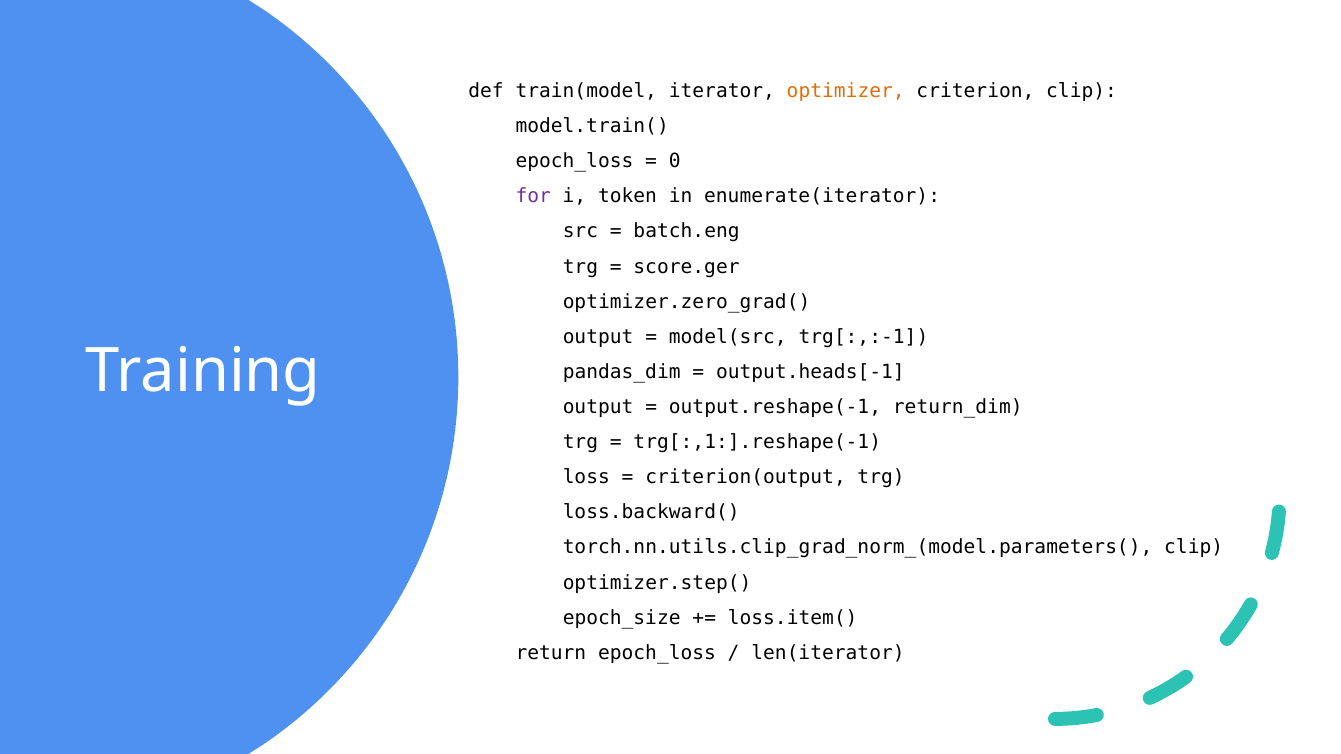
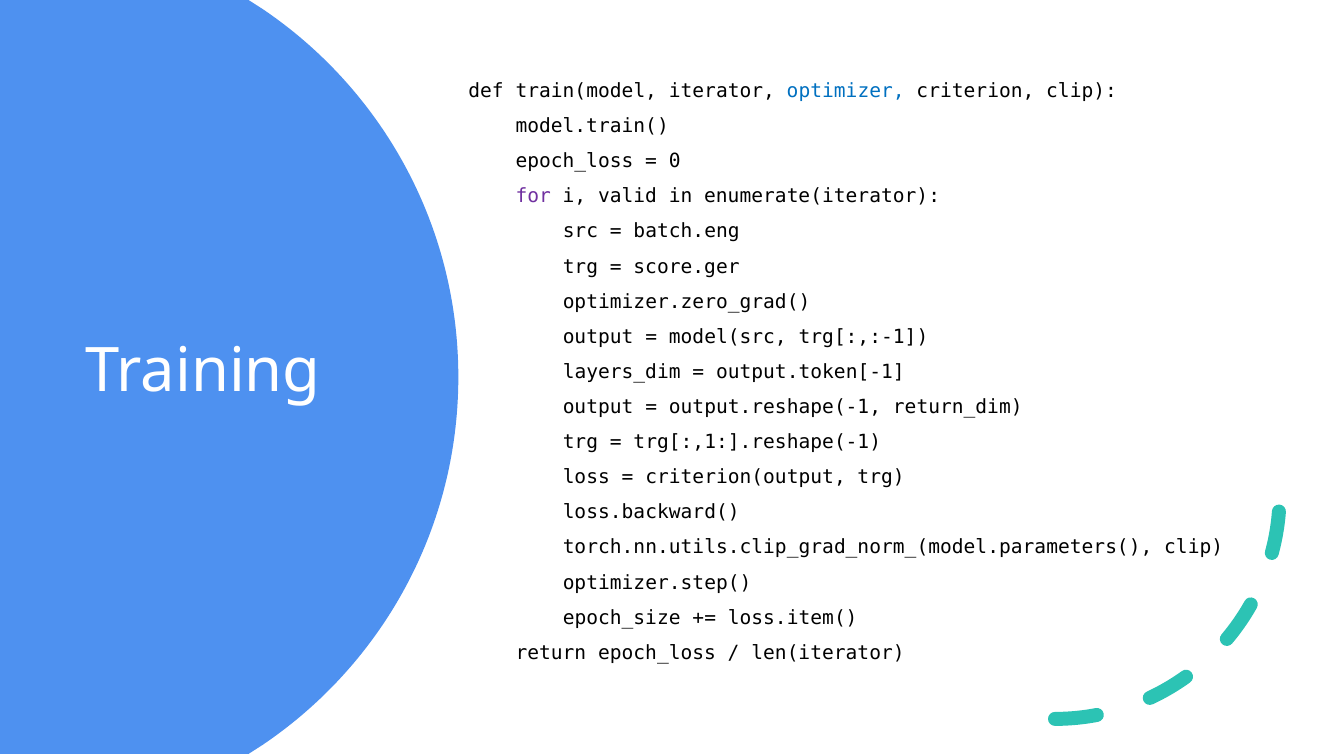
optimizer colour: orange -> blue
token: token -> valid
pandas_dim: pandas_dim -> layers_dim
output.heads[-1: output.heads[-1 -> output.token[-1
